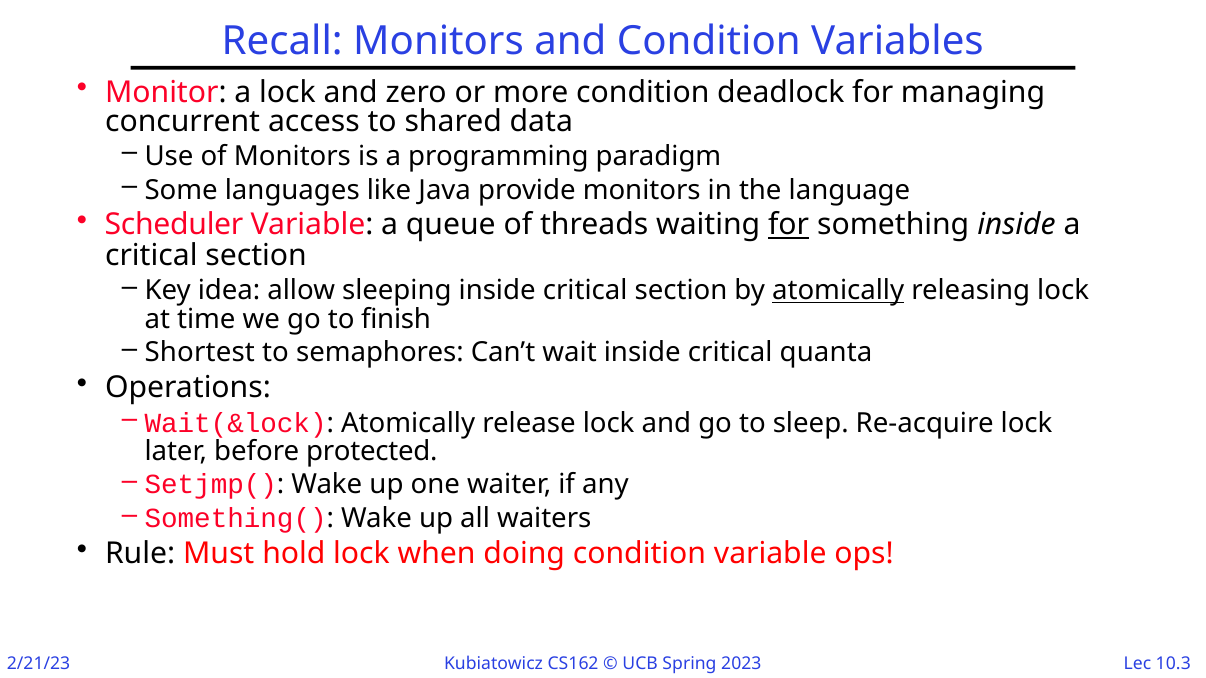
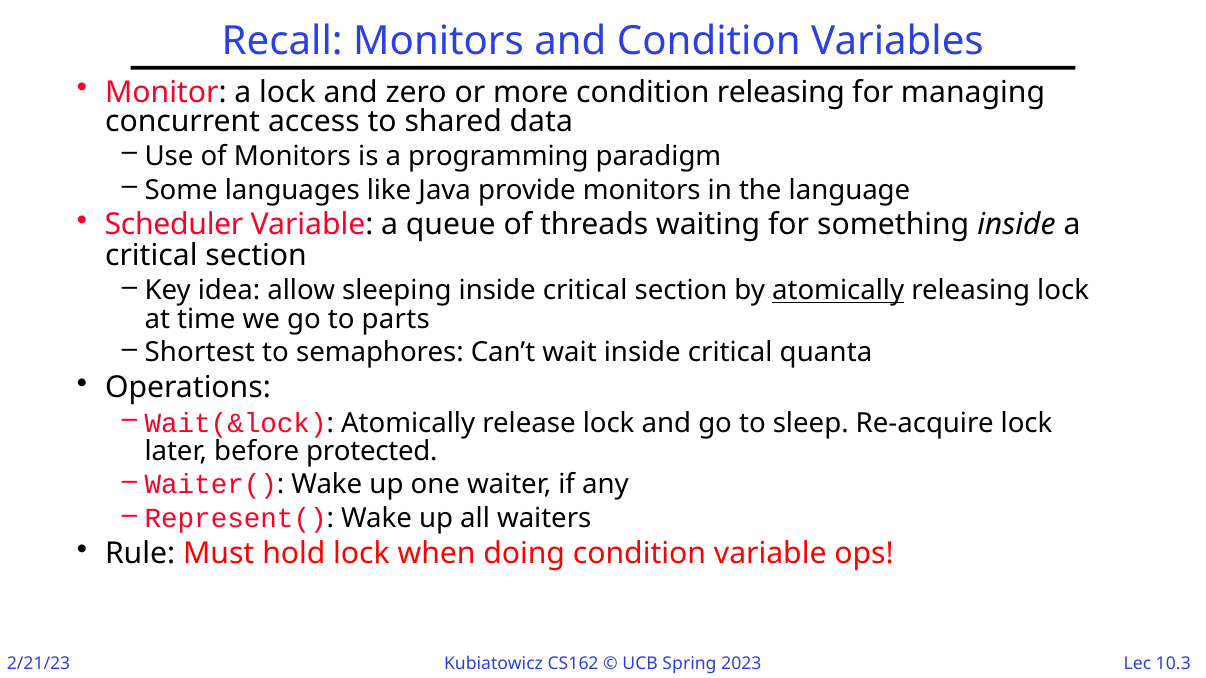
condition deadlock: deadlock -> releasing
for at (789, 225) underline: present -> none
finish: finish -> parts
Setjmp(: Setjmp( -> Waiter(
Something(: Something( -> Represent(
